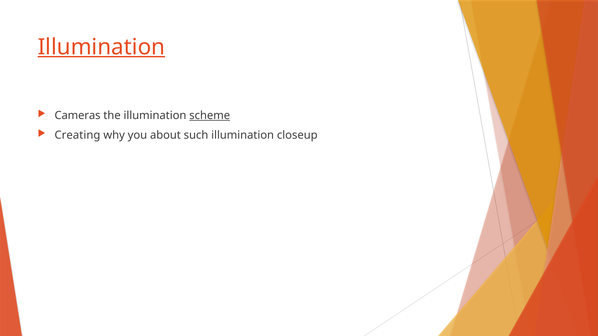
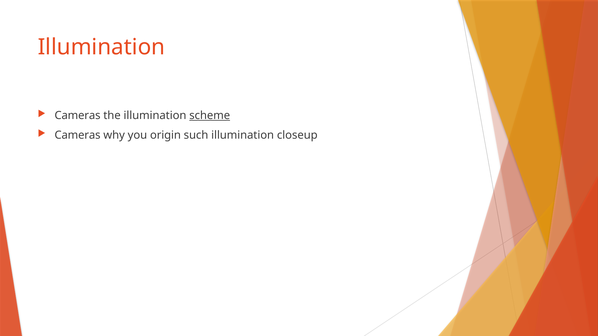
Illumination at (101, 47) underline: present -> none
Creating at (77, 135): Creating -> Cameras
about: about -> origin
